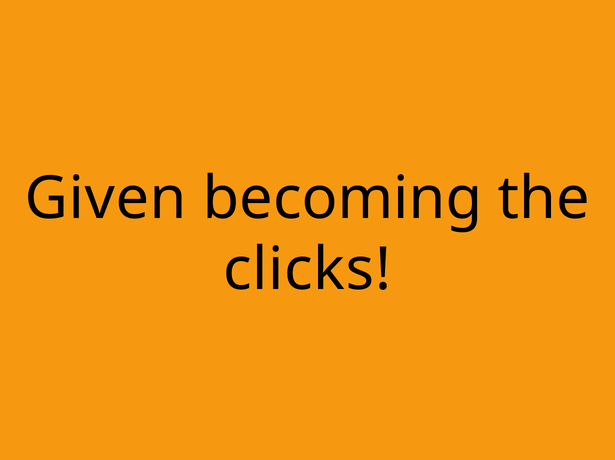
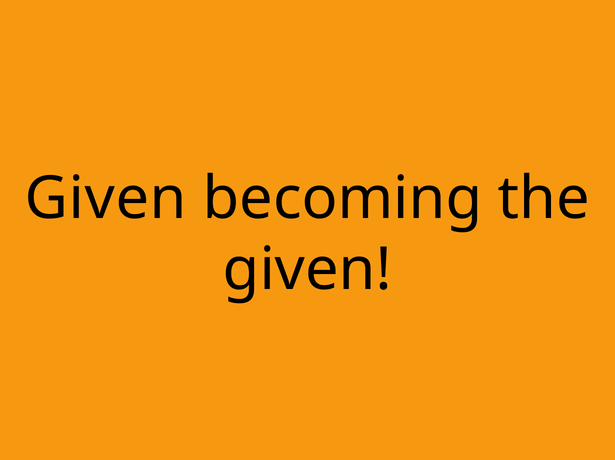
clicks at (307, 270): clicks -> given
